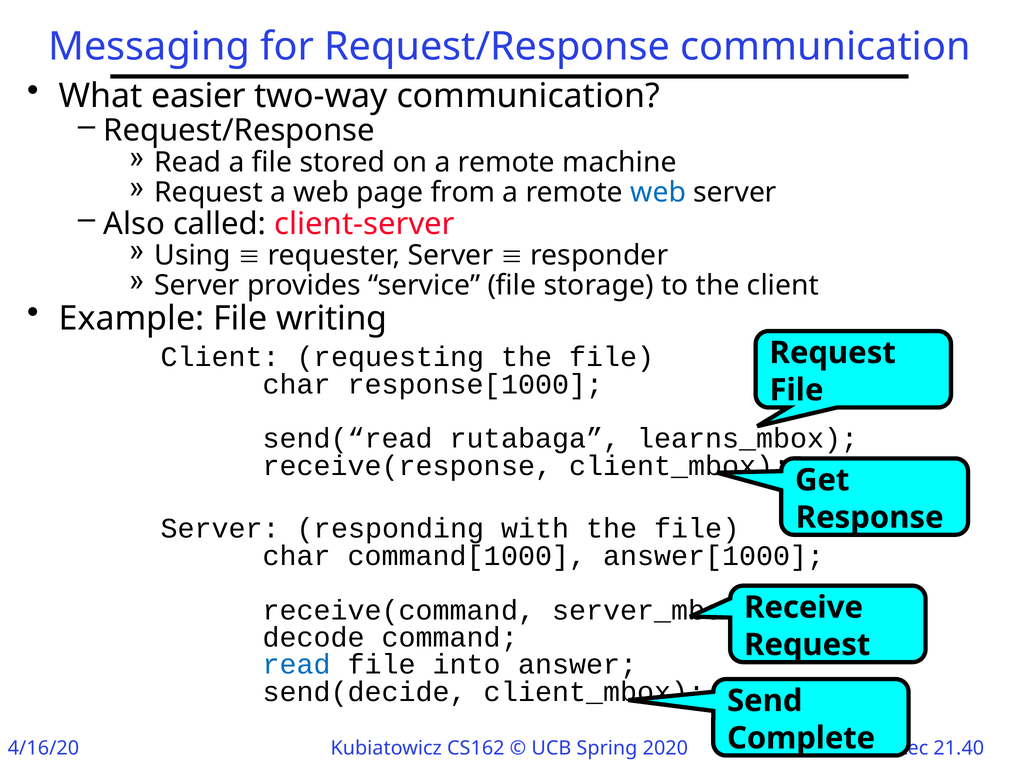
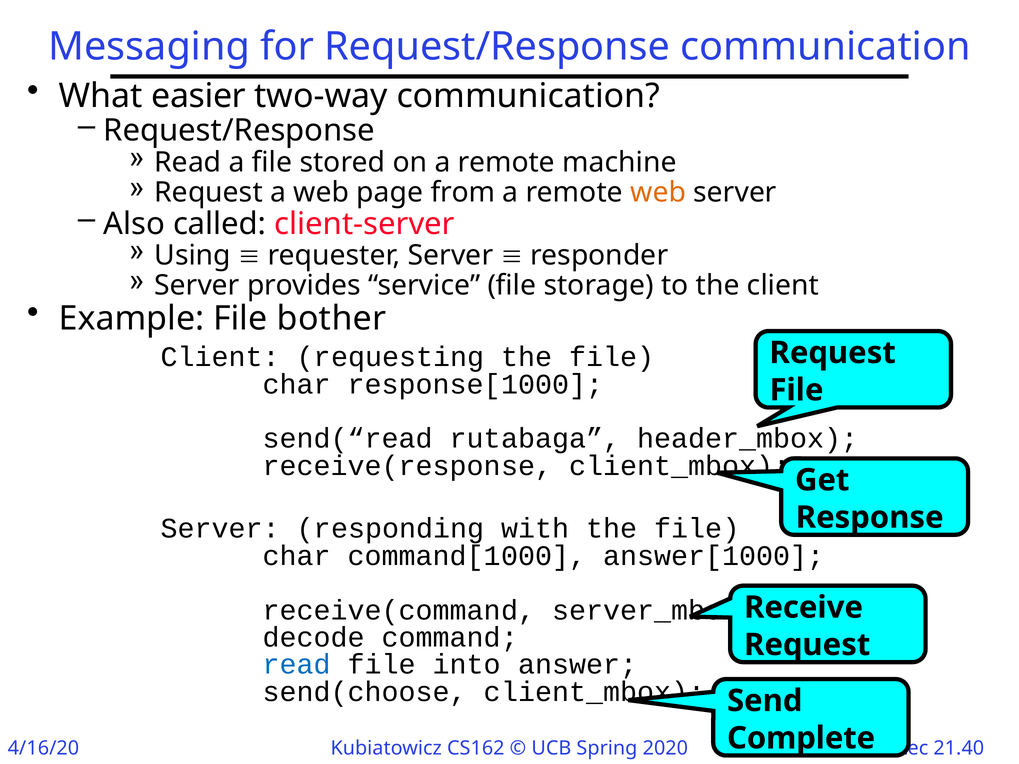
web at (658, 192) colour: blue -> orange
writing: writing -> bother
learns_mbox: learns_mbox -> header_mbox
send(decide: send(decide -> send(choose
